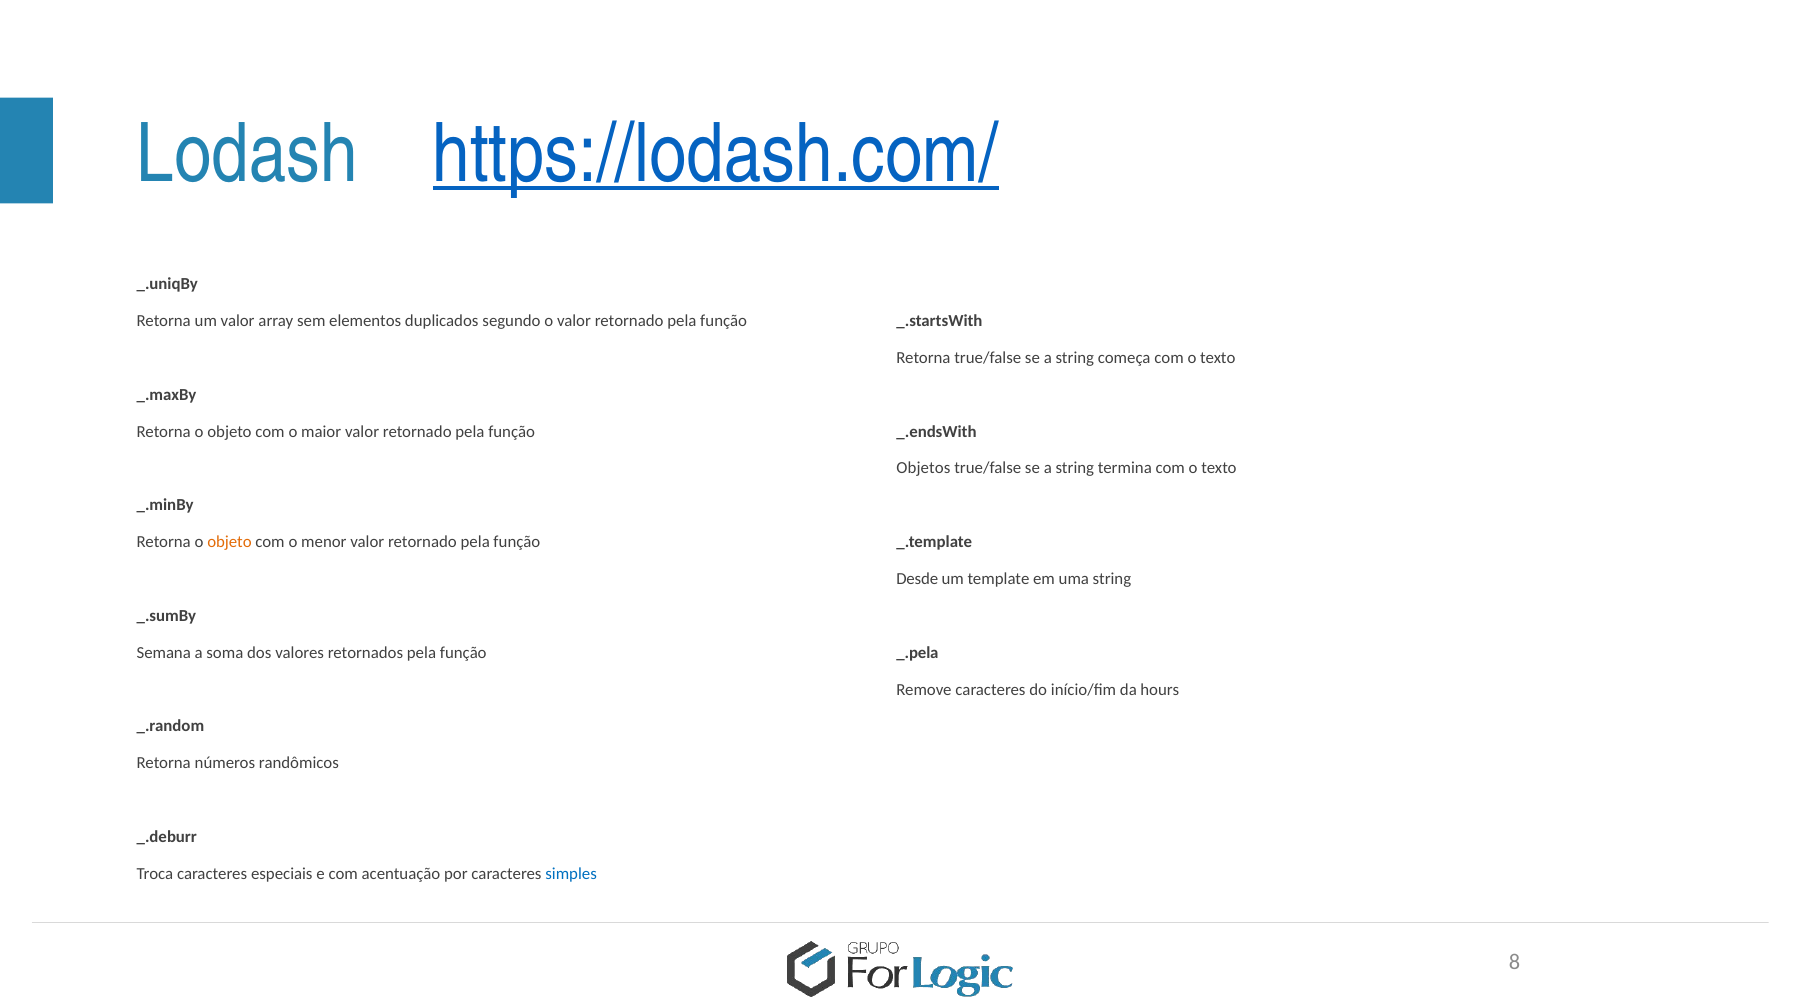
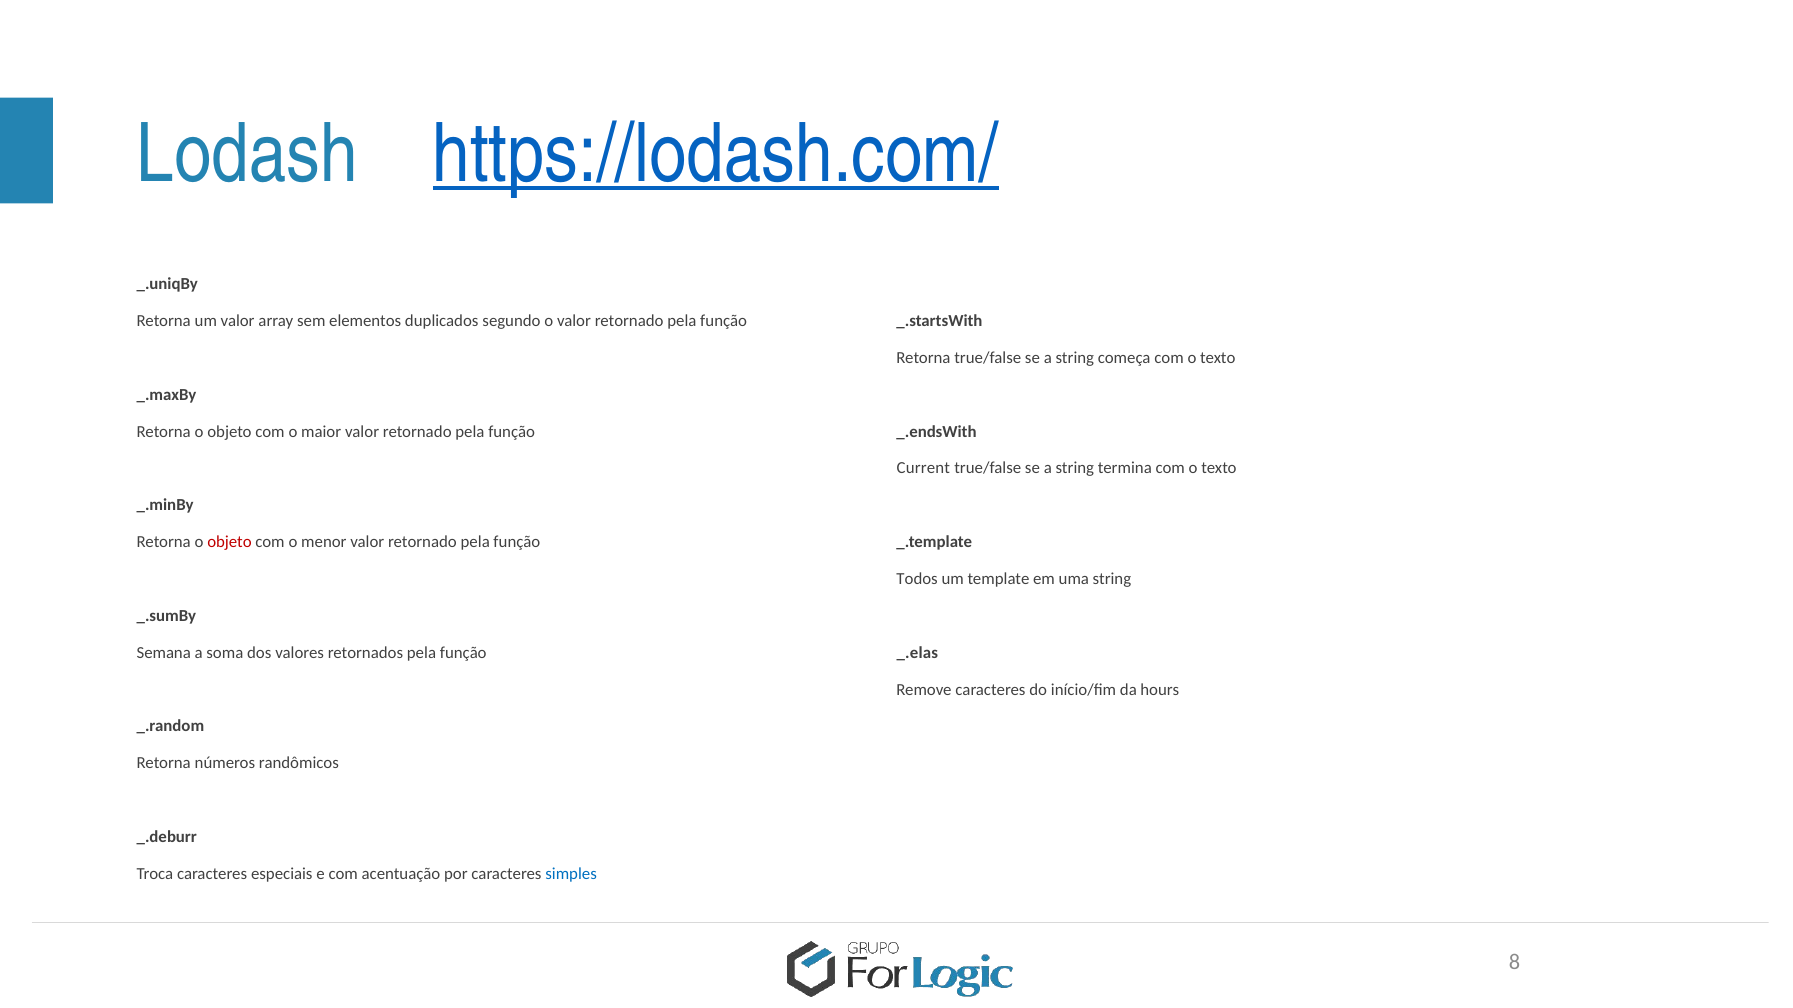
Objetos: Objetos -> Current
objeto at (230, 542) colour: orange -> red
Desde: Desde -> Todos
_.pela: _.pela -> _.elas
